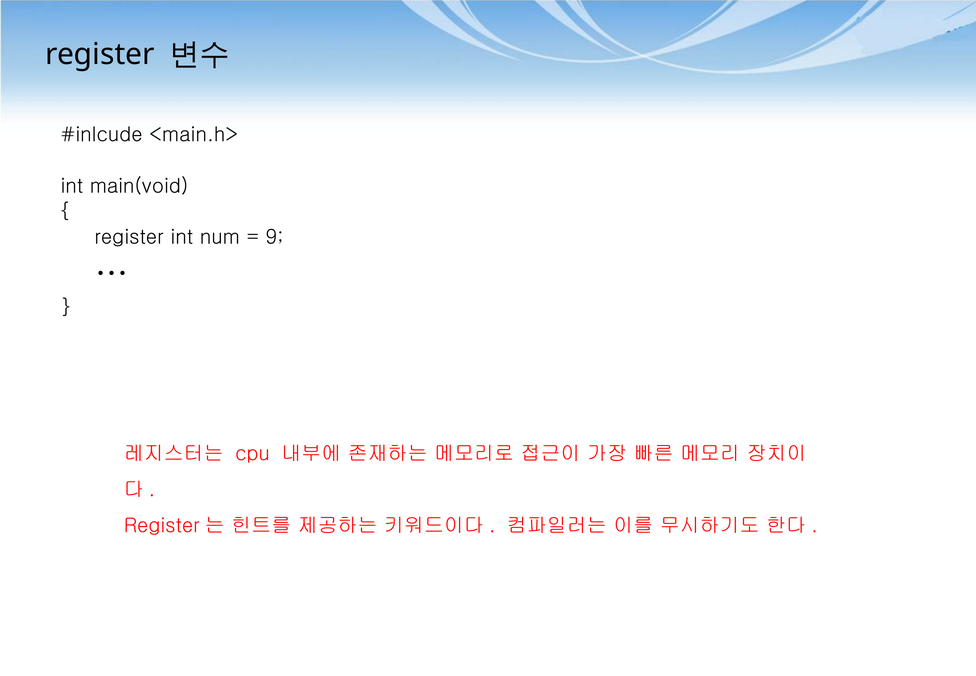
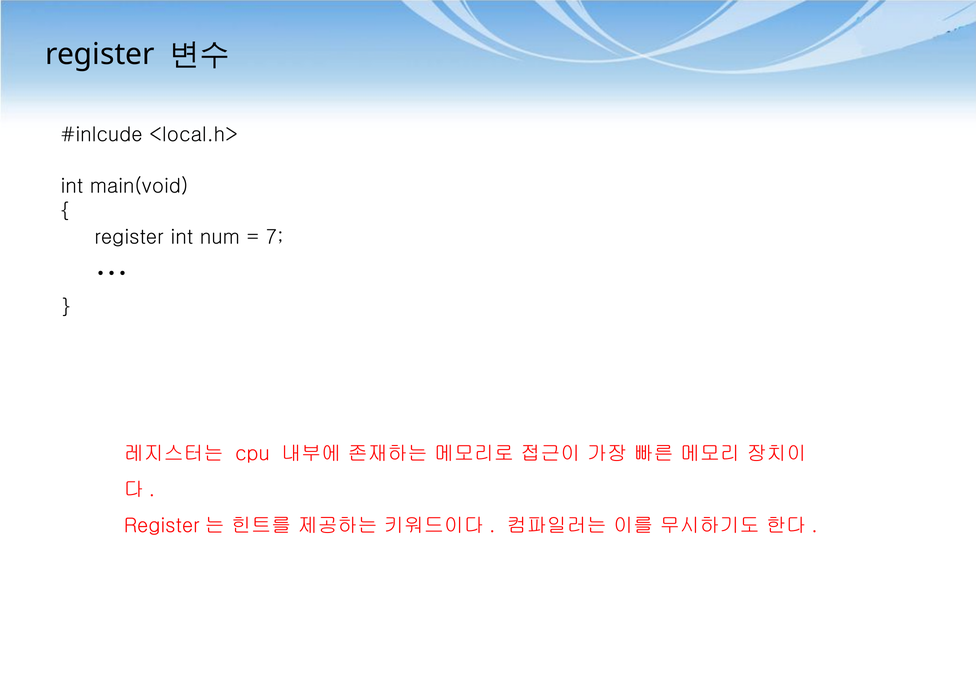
<main.h>: <main.h> -> <local.h>
9: 9 -> 7
